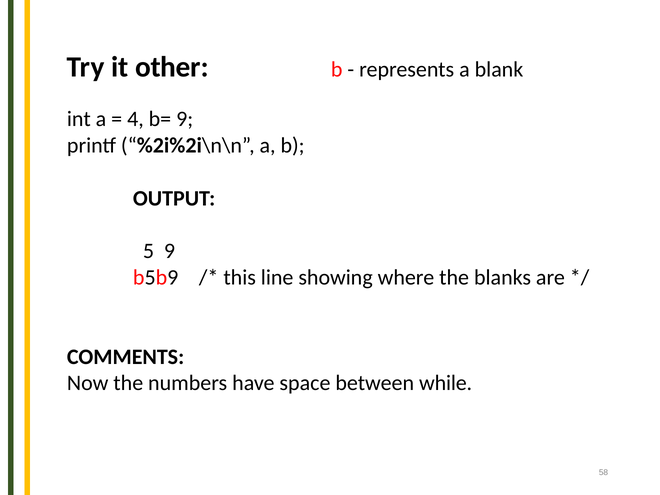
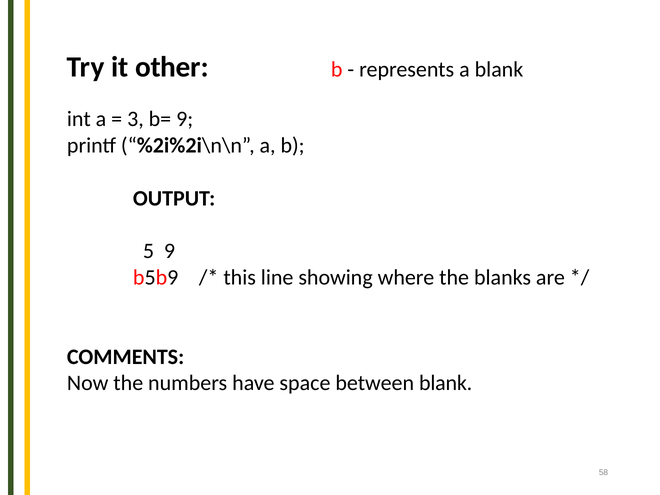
4: 4 -> 3
between while: while -> blank
